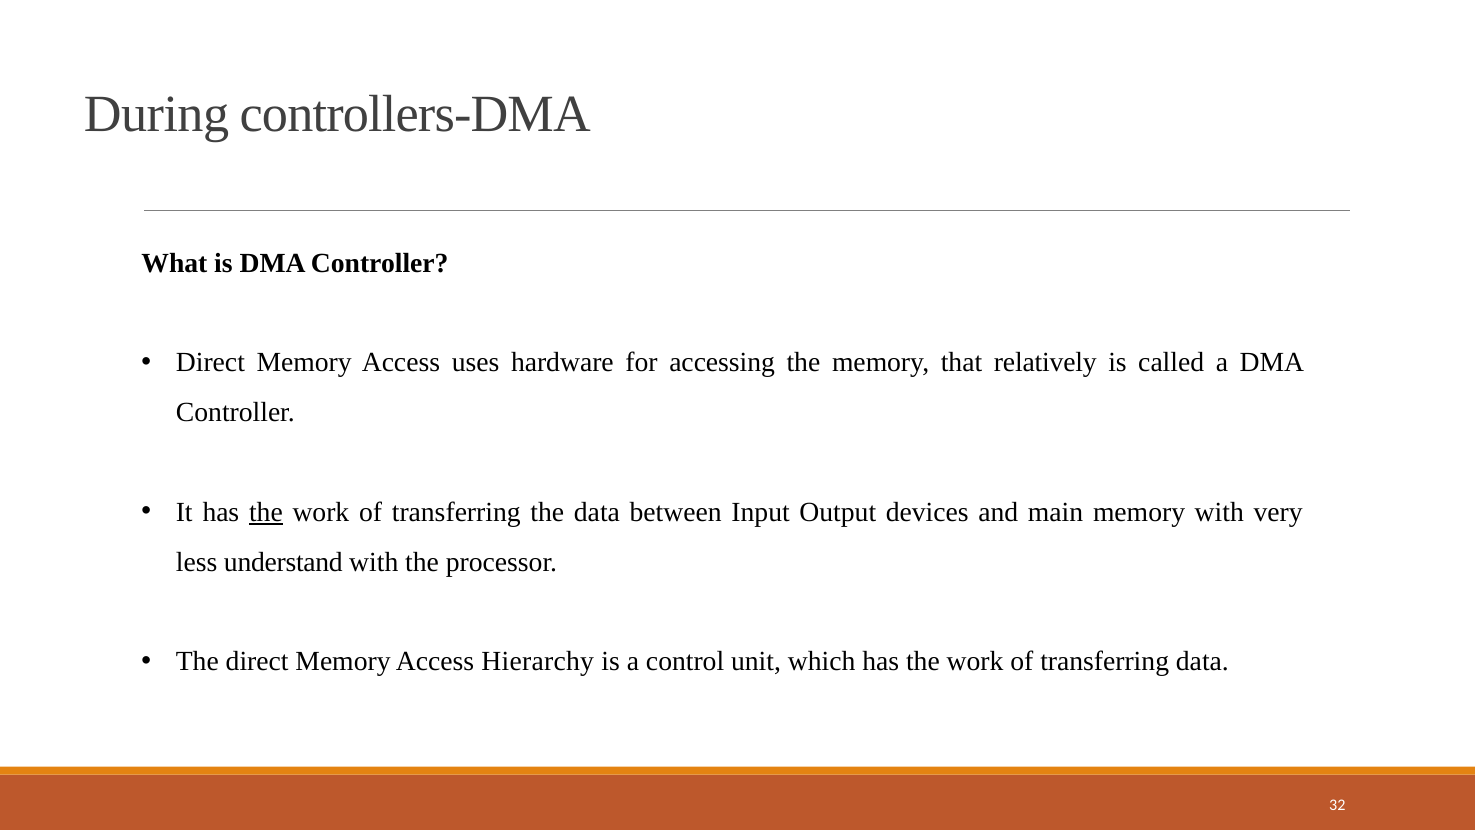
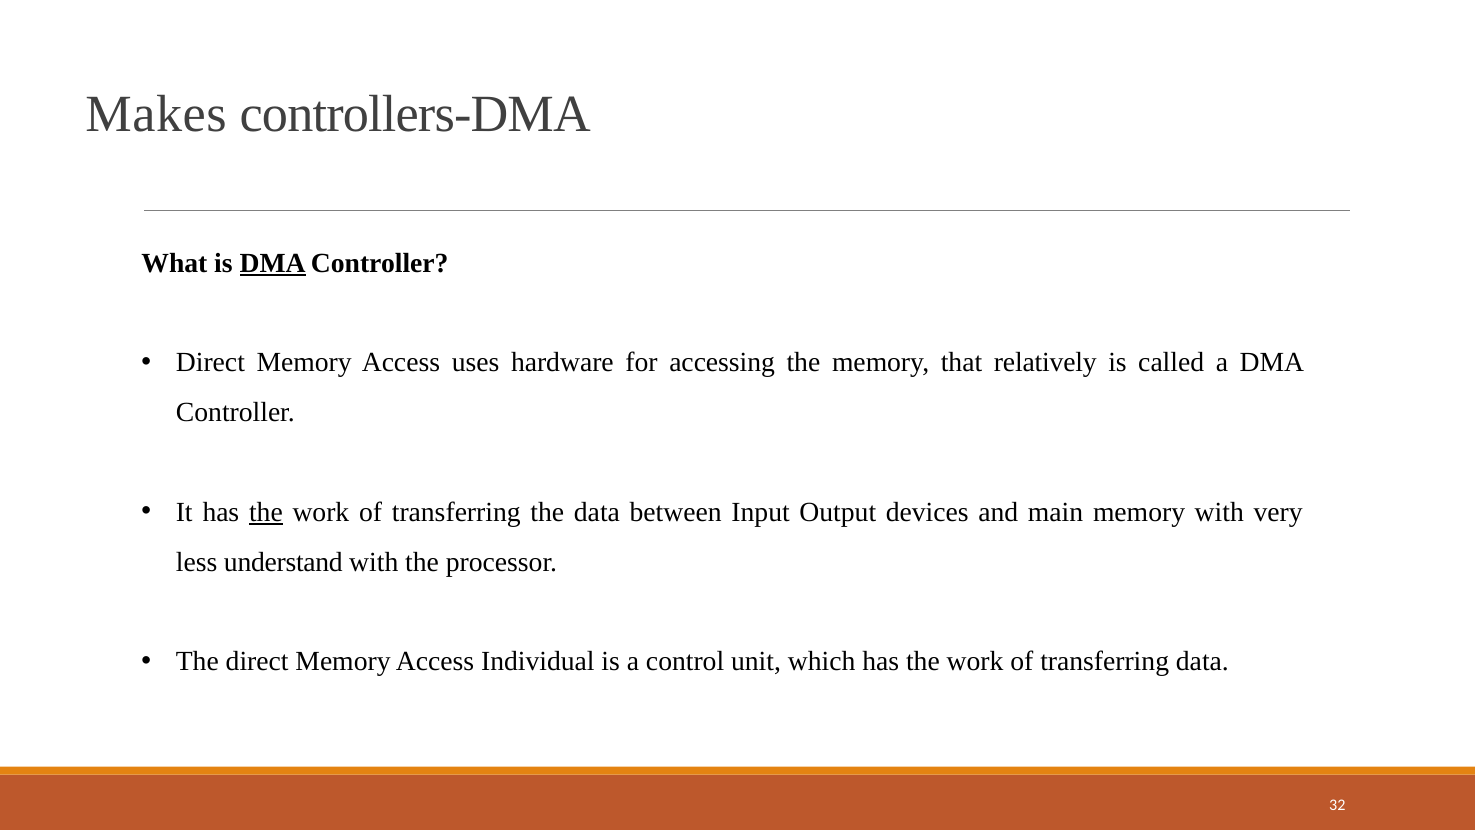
During: During -> Makes
DMA at (273, 263) underline: none -> present
Hierarchy: Hierarchy -> Individual
